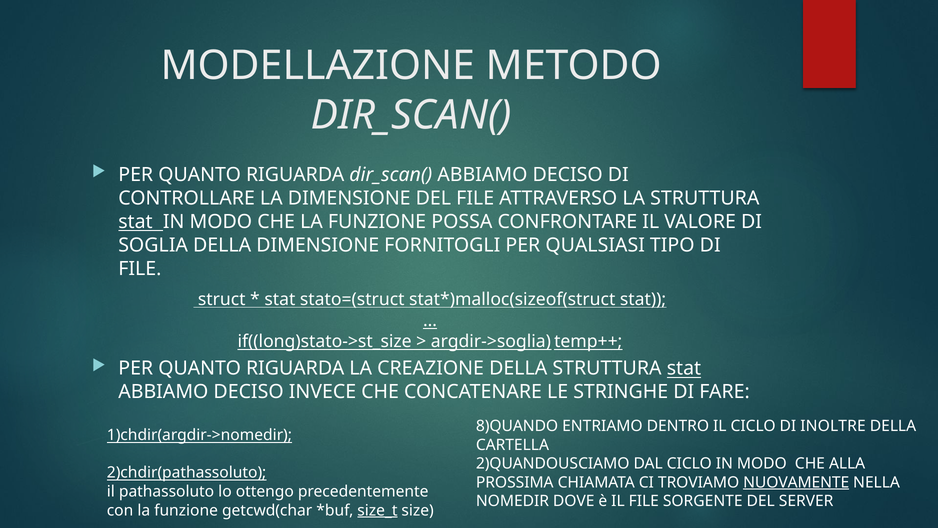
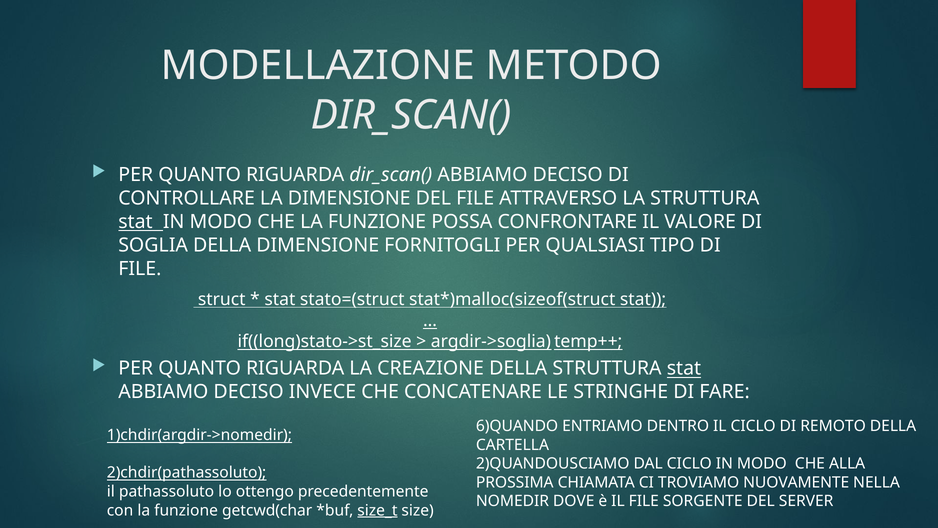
8)QUANDO: 8)QUANDO -> 6)QUANDO
INOLTRE: INOLTRE -> REMOTO
NUOVAMENTE underline: present -> none
